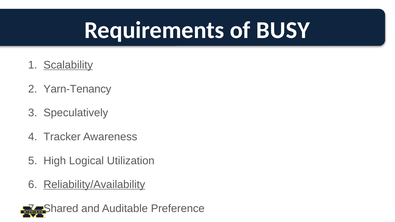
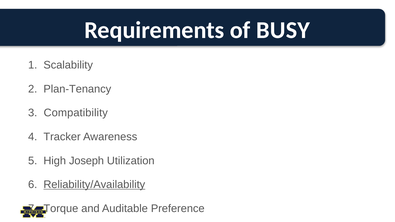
Scalability underline: present -> none
Yarn-Tenancy: Yarn-Tenancy -> Plan-Tenancy
Speculatively: Speculatively -> Compatibility
Logical: Logical -> Joseph
Shared: Shared -> Torque
